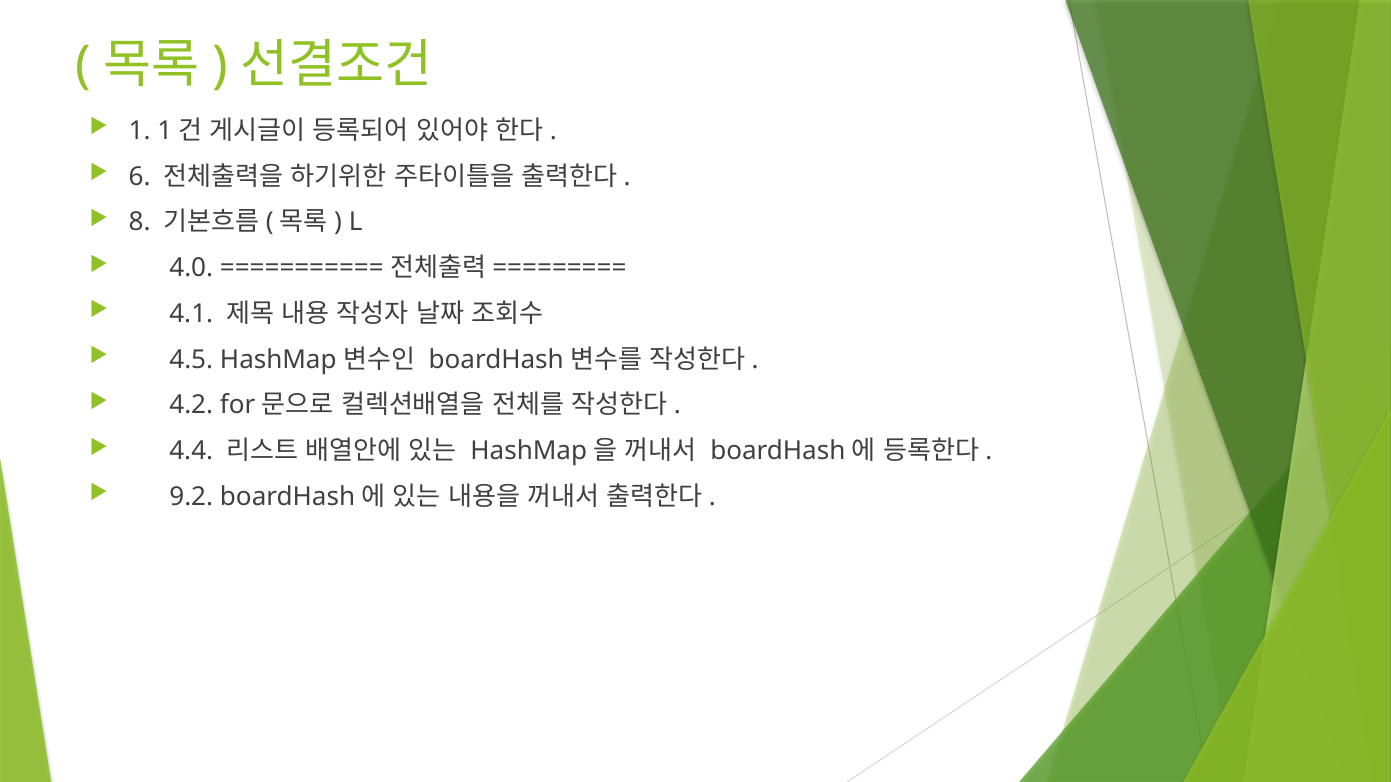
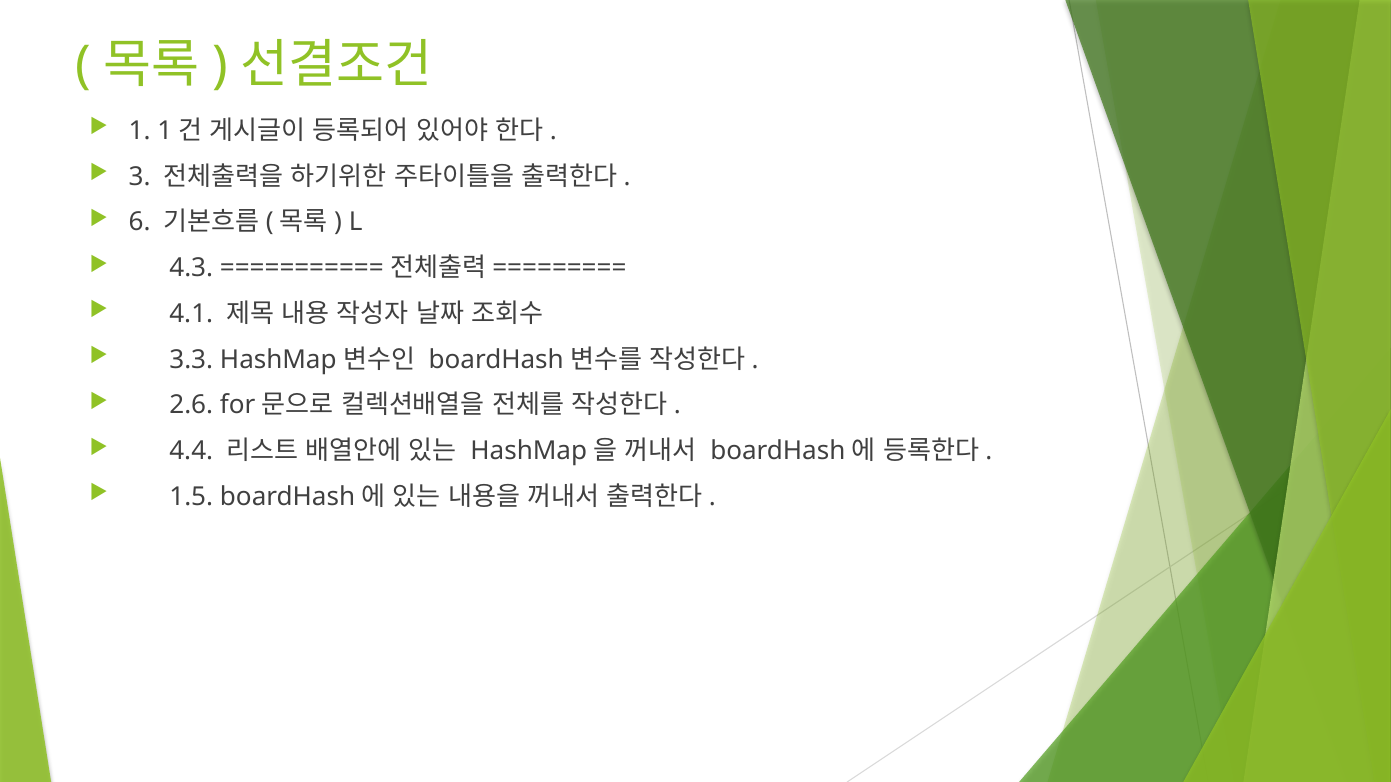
6: 6 -> 3
8: 8 -> 6
4.0: 4.0 -> 4.3
4.5: 4.5 -> 3.3
4.2: 4.2 -> 2.6
9.2: 9.2 -> 1.5
